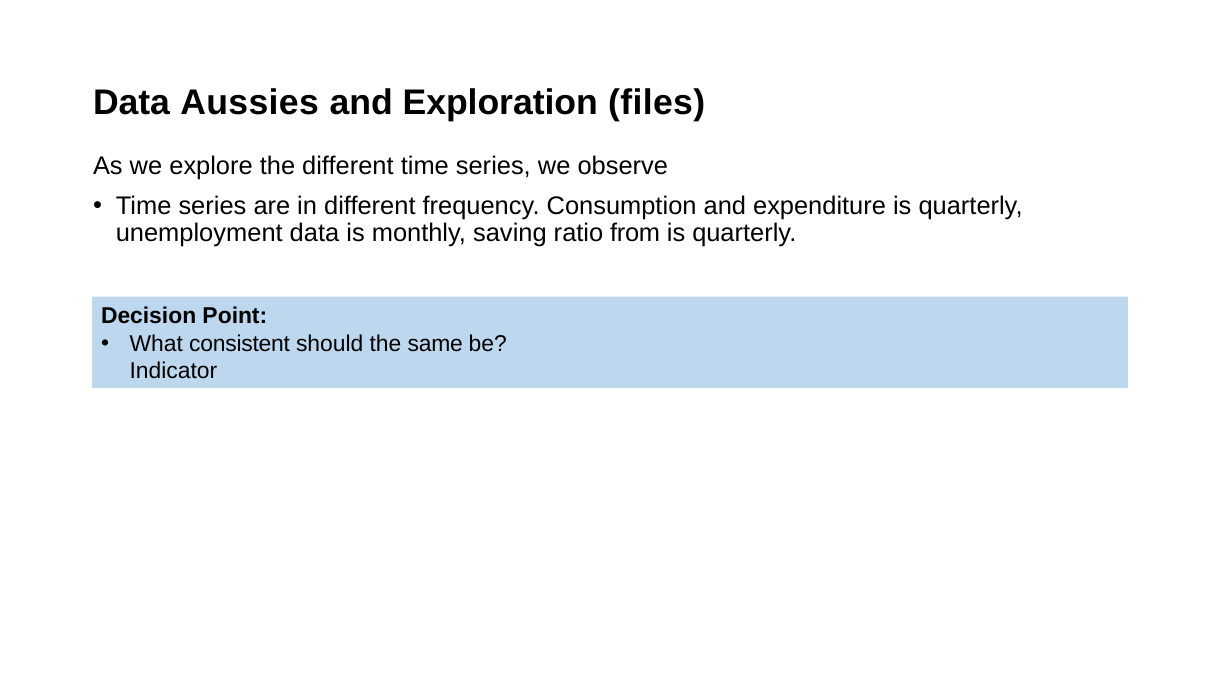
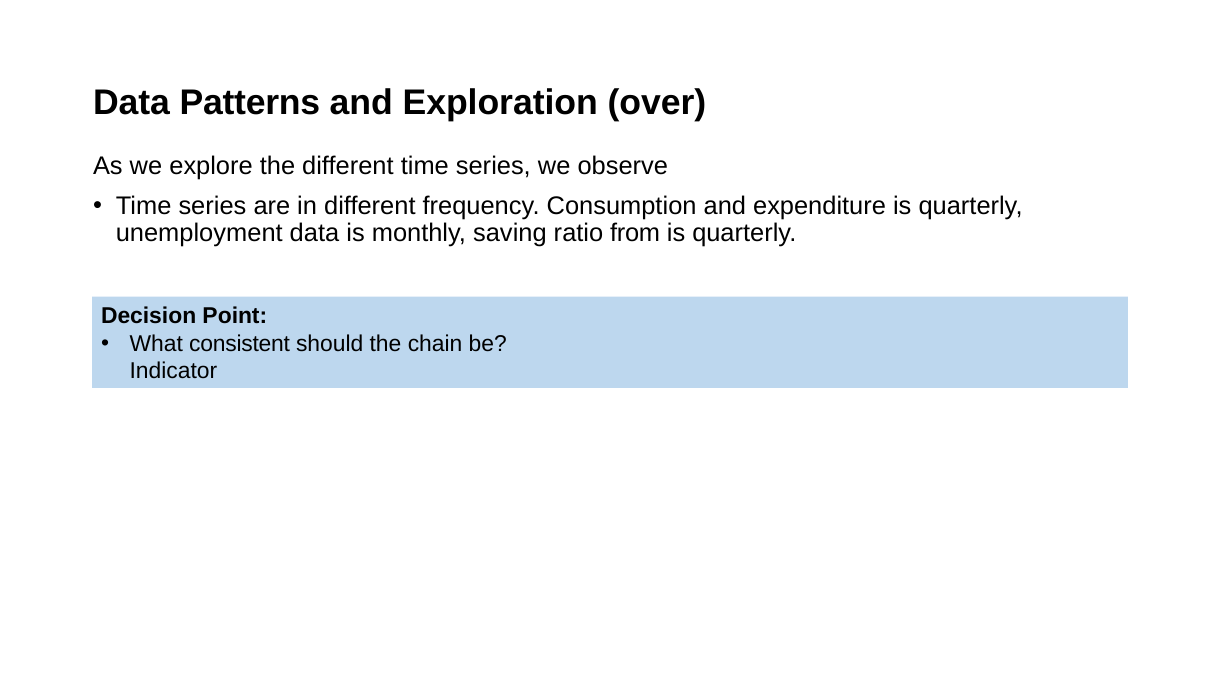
Aussies: Aussies -> Patterns
files: files -> over
same: same -> chain
